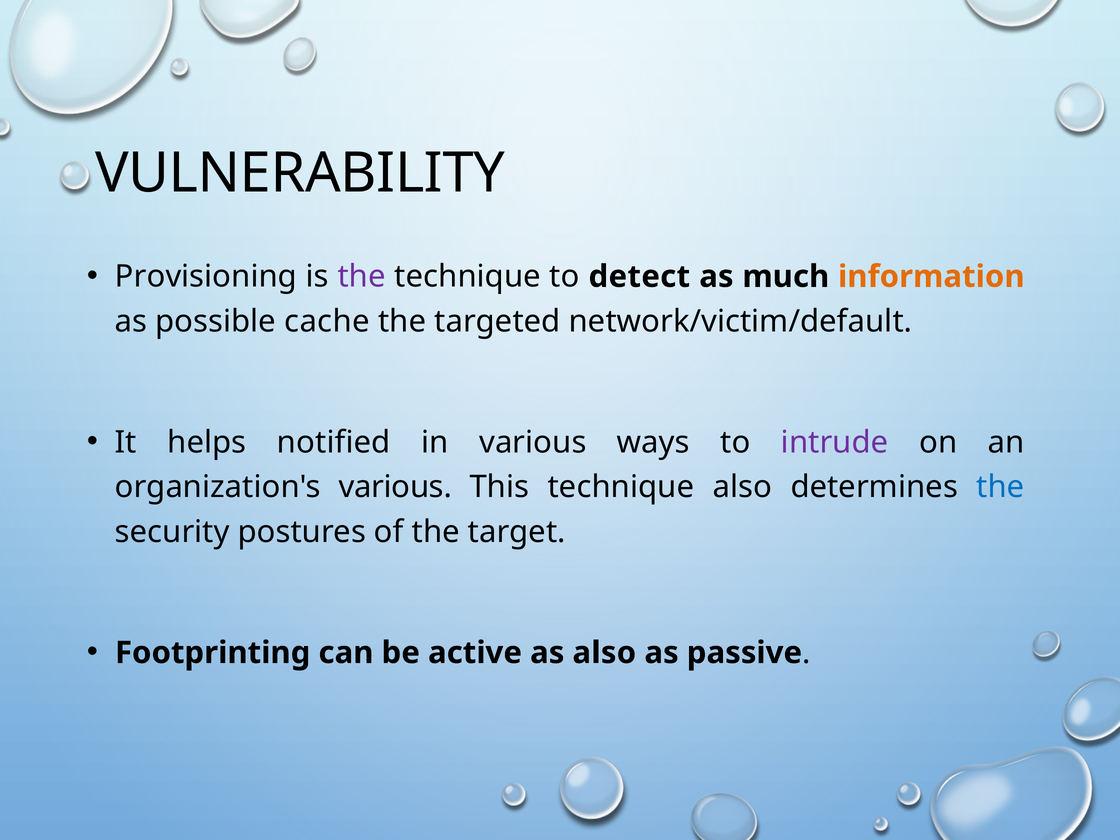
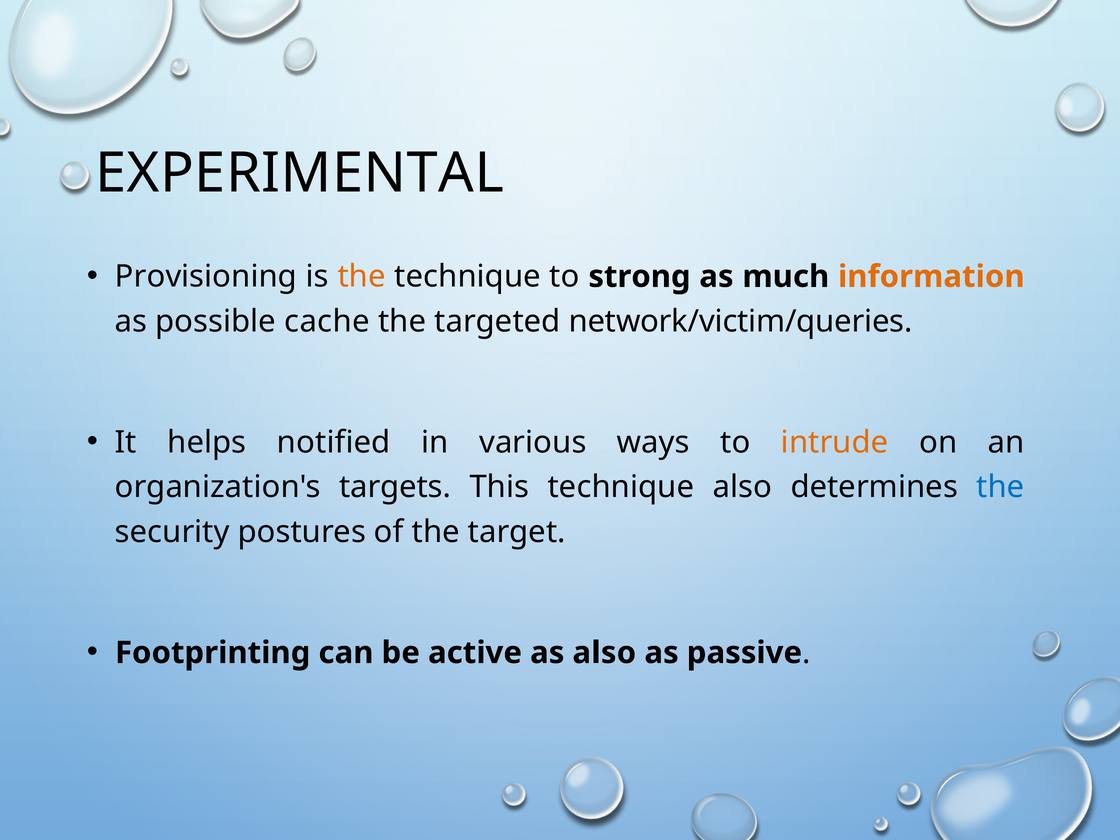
VULNERABILITY: VULNERABILITY -> EXPERIMENTAL
the at (362, 277) colour: purple -> orange
detect: detect -> strong
network/victim/default: network/victim/default -> network/victim/queries
intrude colour: purple -> orange
organization's various: various -> targets
